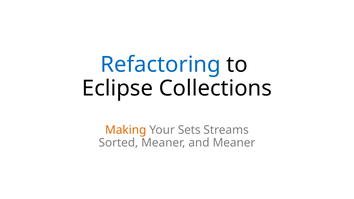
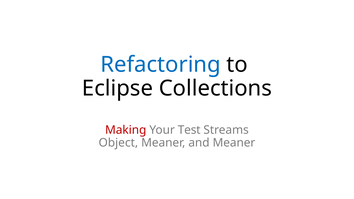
Making colour: orange -> red
Sets: Sets -> Test
Sorted: Sorted -> Object
